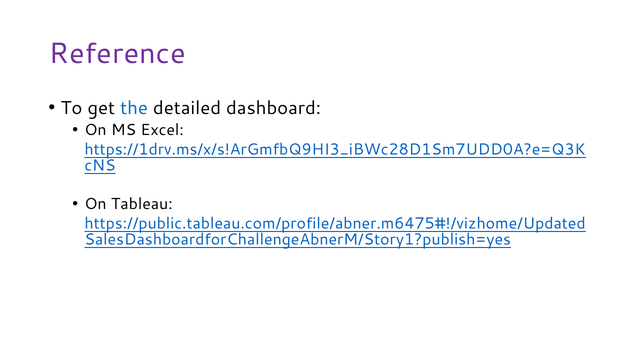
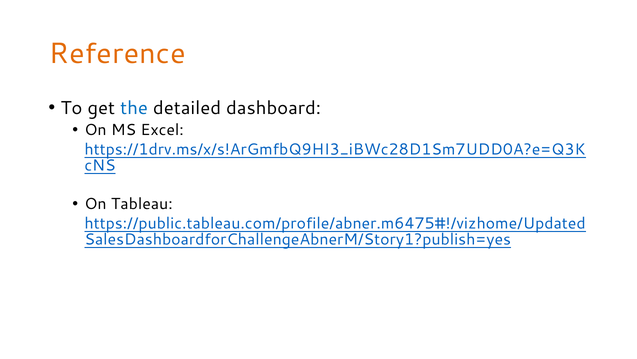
Reference colour: purple -> orange
